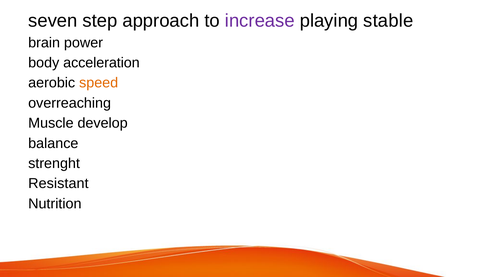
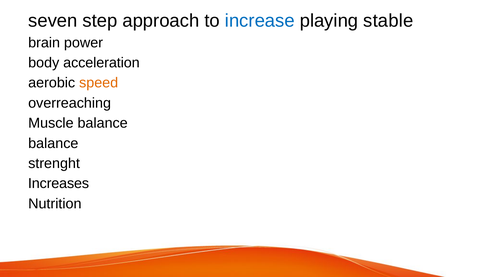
increase colour: purple -> blue
Muscle develop: develop -> balance
Resistant: Resistant -> Increases
